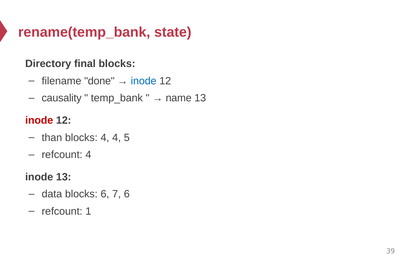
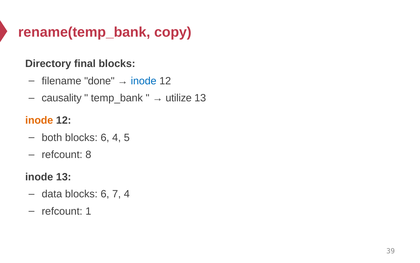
state: state -> copy
name: name -> utilize
inode at (39, 120) colour: red -> orange
than: than -> both
4 at (105, 137): 4 -> 6
refcount 4: 4 -> 8
7 6: 6 -> 4
